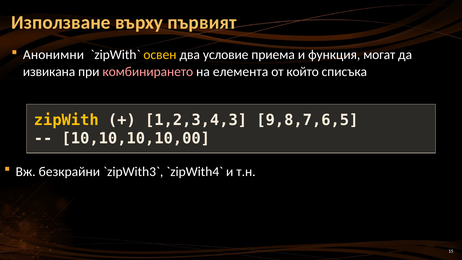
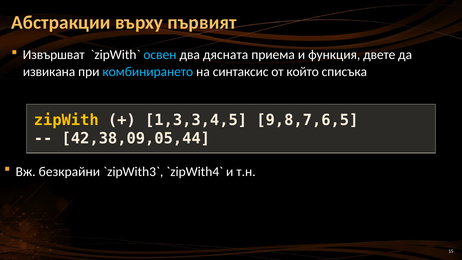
Използване: Използване -> Абстракции
Анонимни: Анонимни -> Извършват
освен colour: yellow -> light blue
условие: условие -> дясната
могат: могат -> двете
комбинирането colour: pink -> light blue
елемента: елемента -> синтаксис
1,2,3,4,3: 1,2,3,4,3 -> 1,3,3,4,5
10,10,10,10,00: 10,10,10,10,00 -> 42,38,09,05,44
